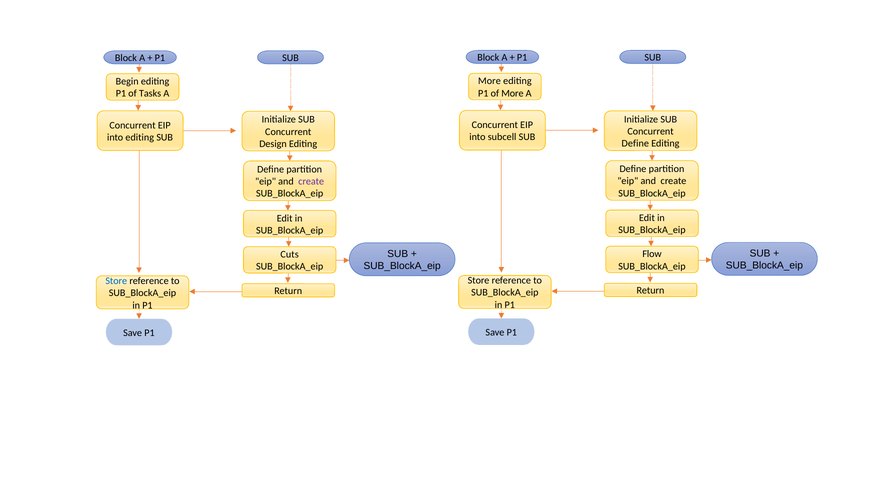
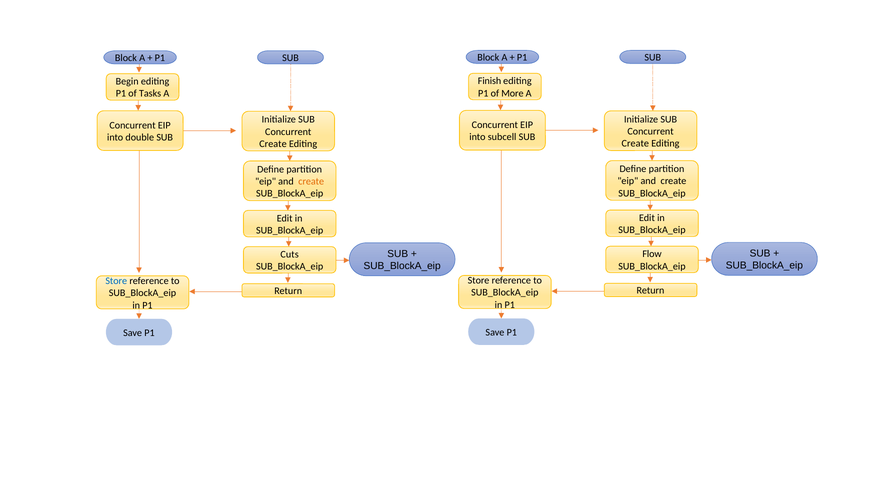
More at (489, 81): More -> Finish
into editing: editing -> double
Define at (635, 144): Define -> Create
Design at (273, 144): Design -> Create
create at (311, 182) colour: purple -> orange
